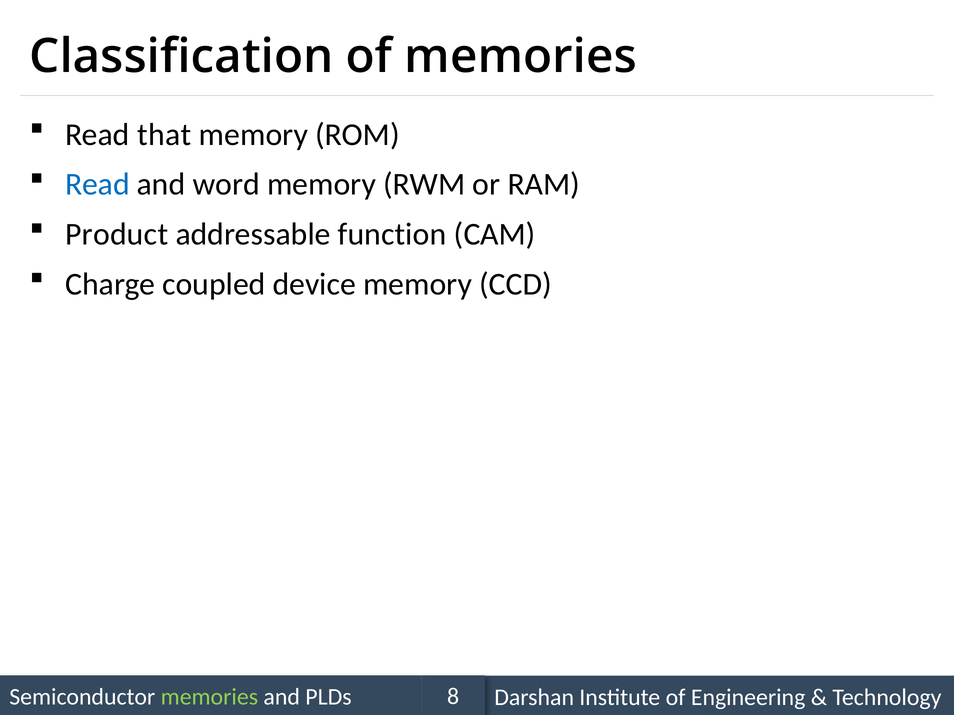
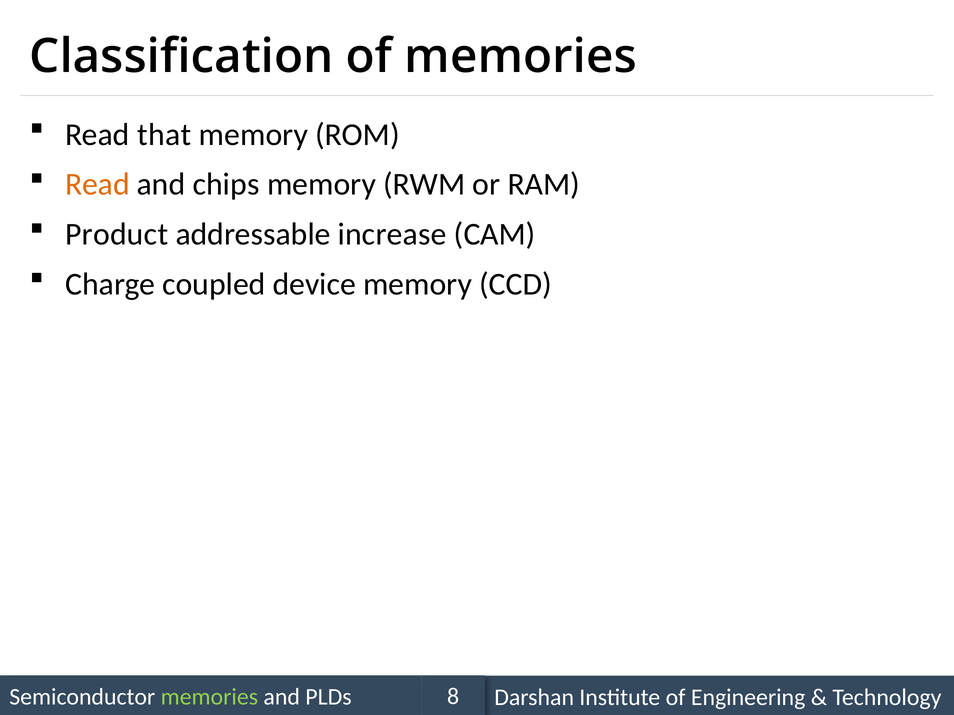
Read at (97, 185) colour: blue -> orange
word: word -> chips
function: function -> increase
